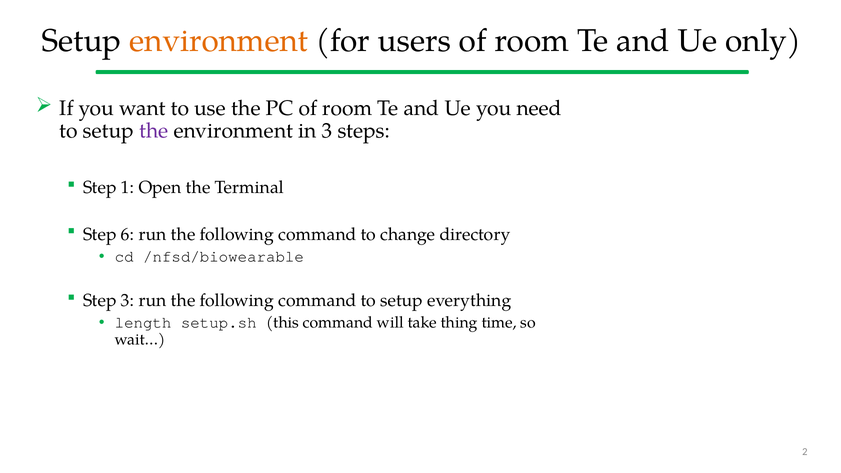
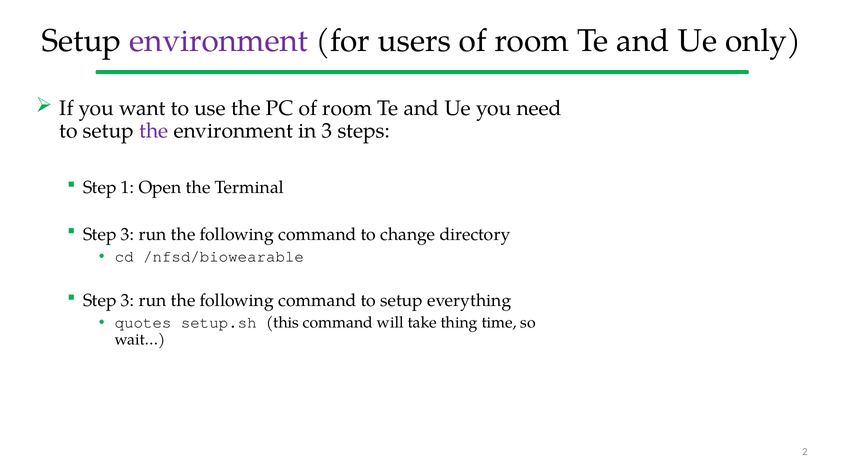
environment at (219, 41) colour: orange -> purple
6 at (128, 234): 6 -> 3
length: length -> quotes
